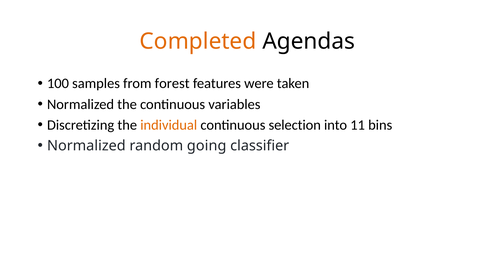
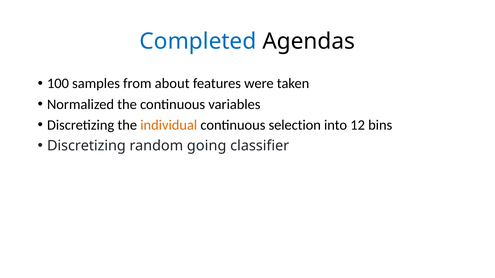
Completed colour: orange -> blue
forest: forest -> about
11: 11 -> 12
Normalized at (86, 146): Normalized -> Discretizing
